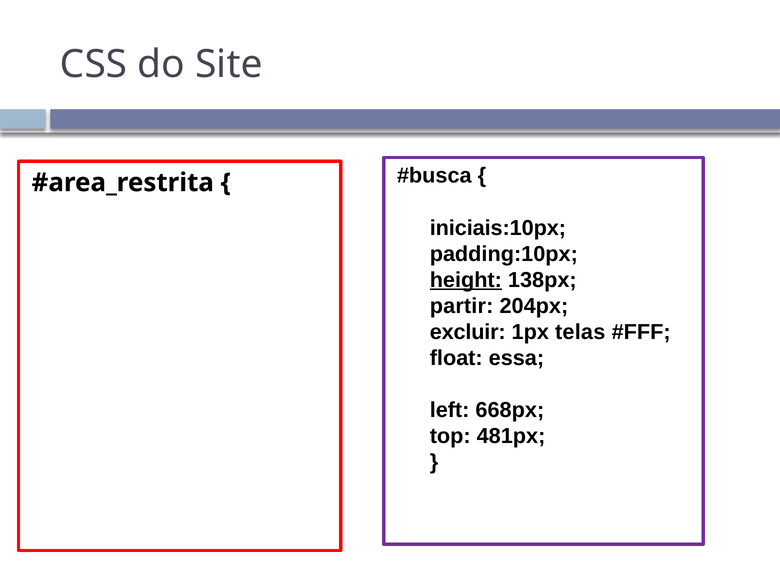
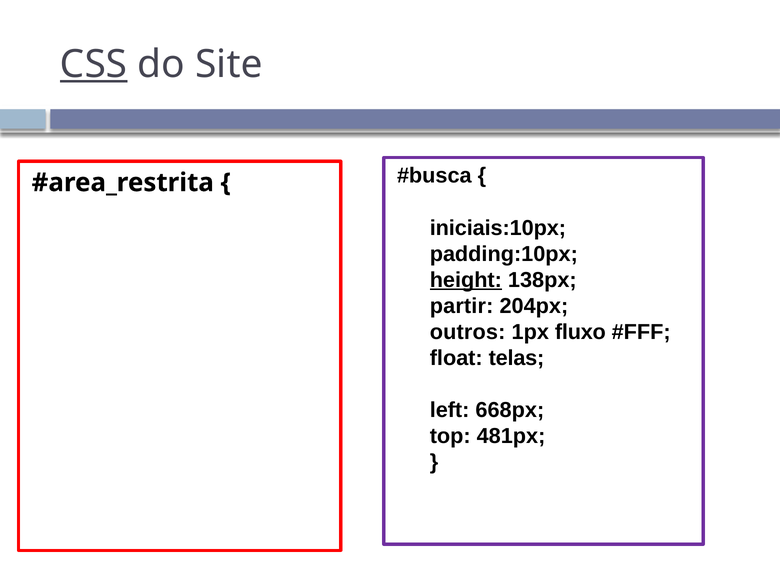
CSS underline: none -> present
excluir: excluir -> outros
telas: telas -> fluxo
essa: essa -> telas
